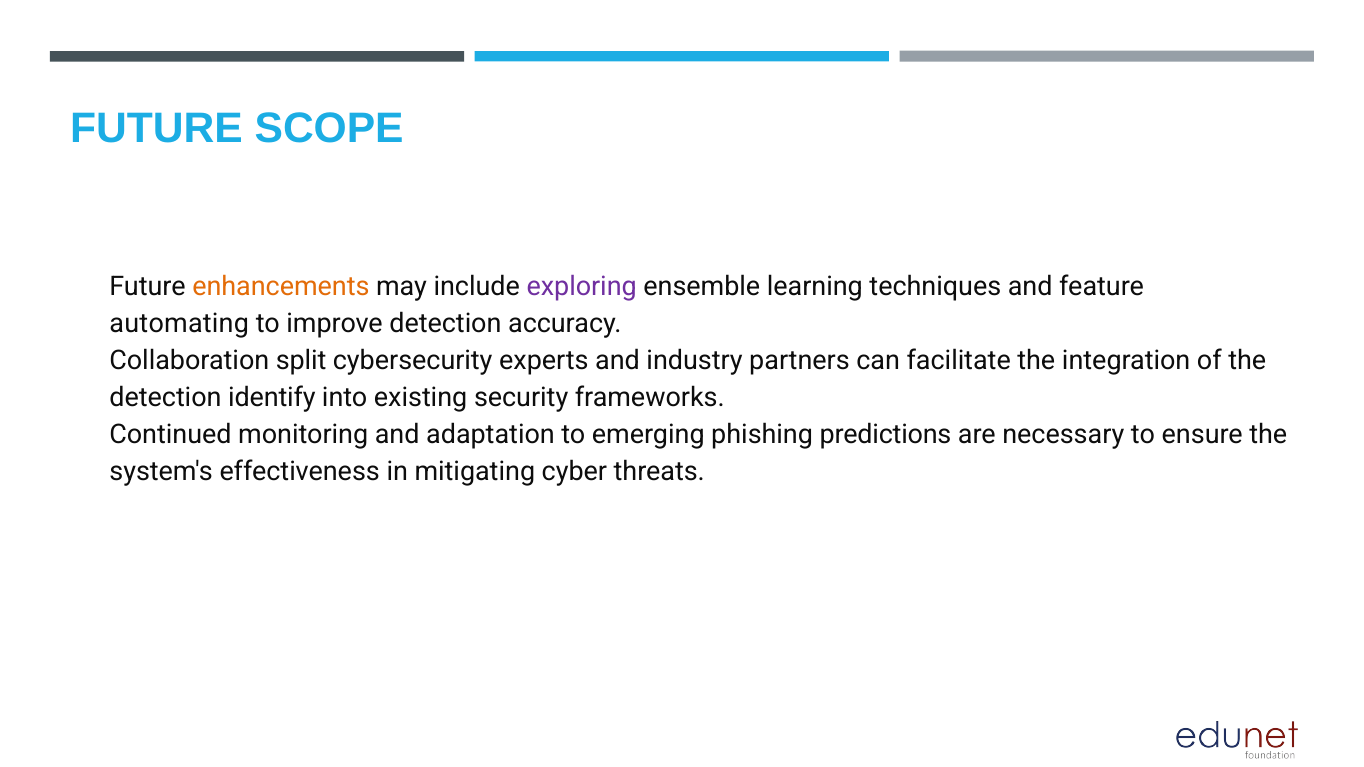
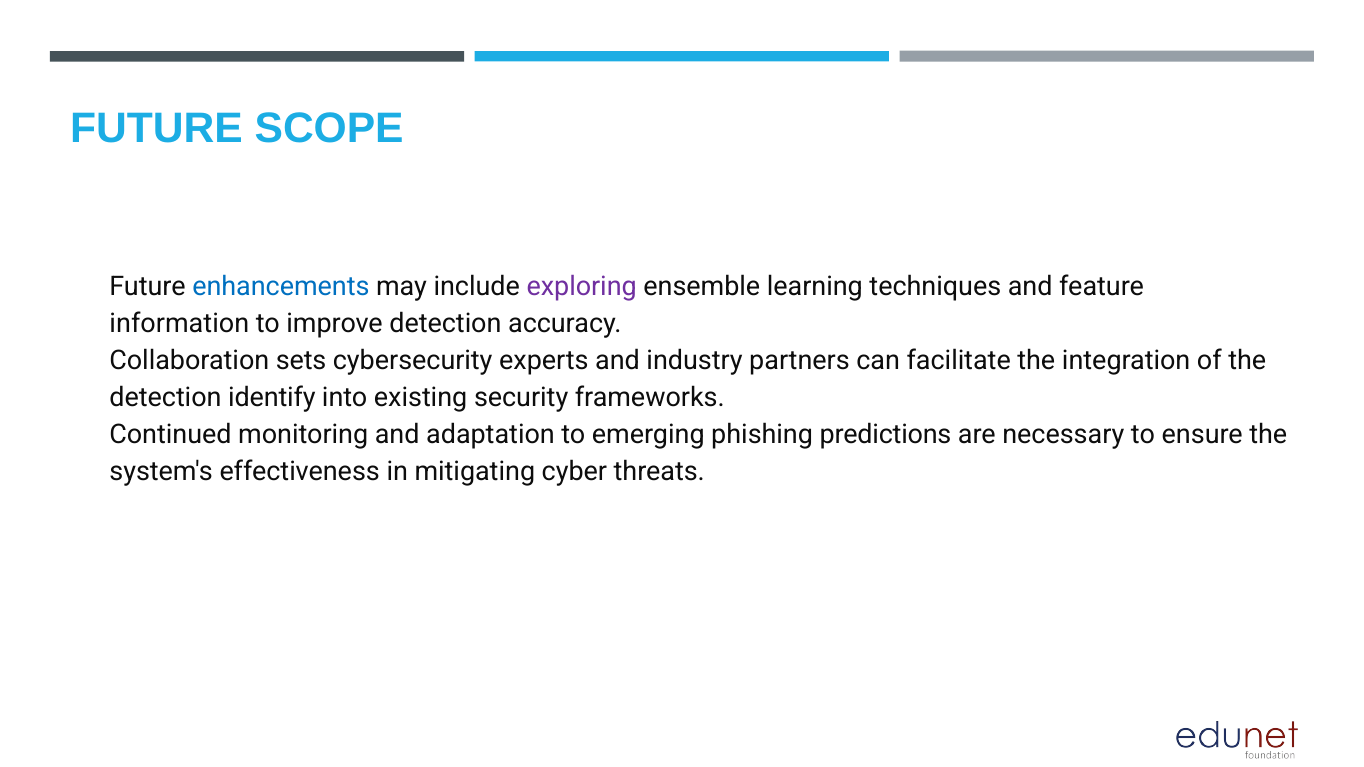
enhancements colour: orange -> blue
automating: automating -> information
split: split -> sets
